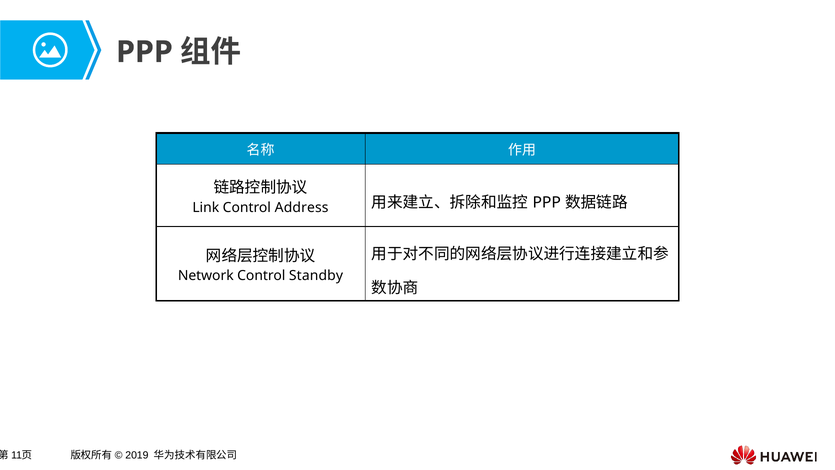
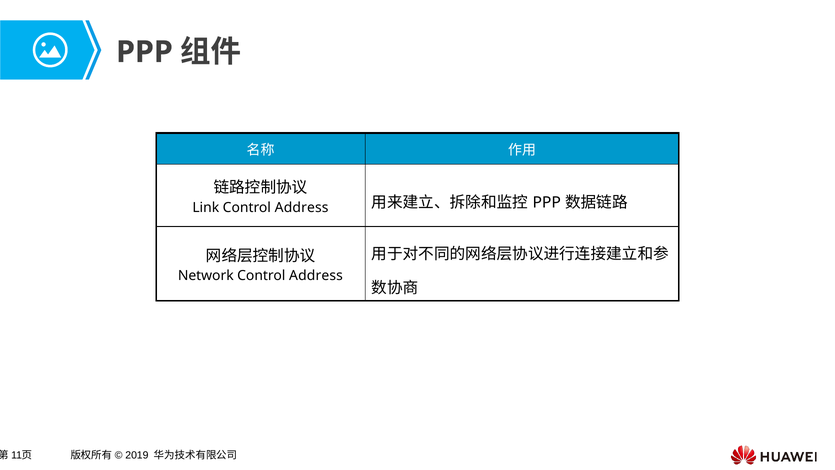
Network Control Standby: Standby -> Address
